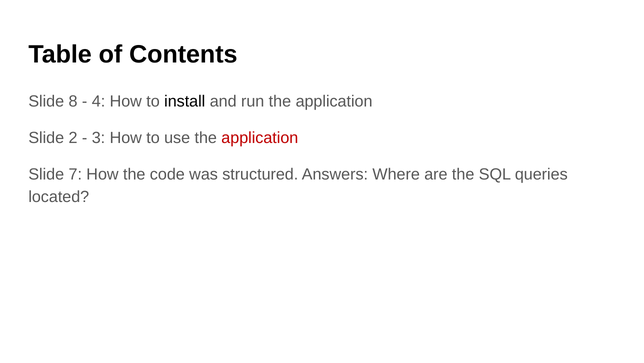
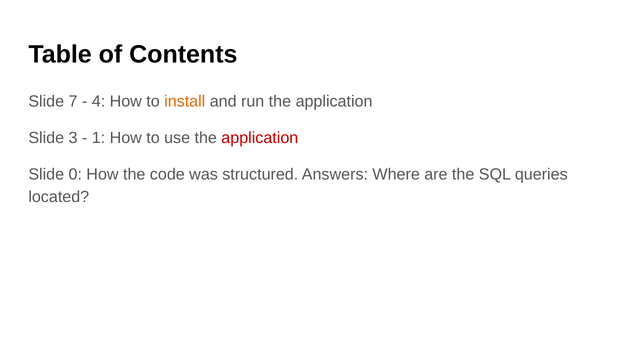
8: 8 -> 7
install colour: black -> orange
2: 2 -> 3
3: 3 -> 1
7: 7 -> 0
